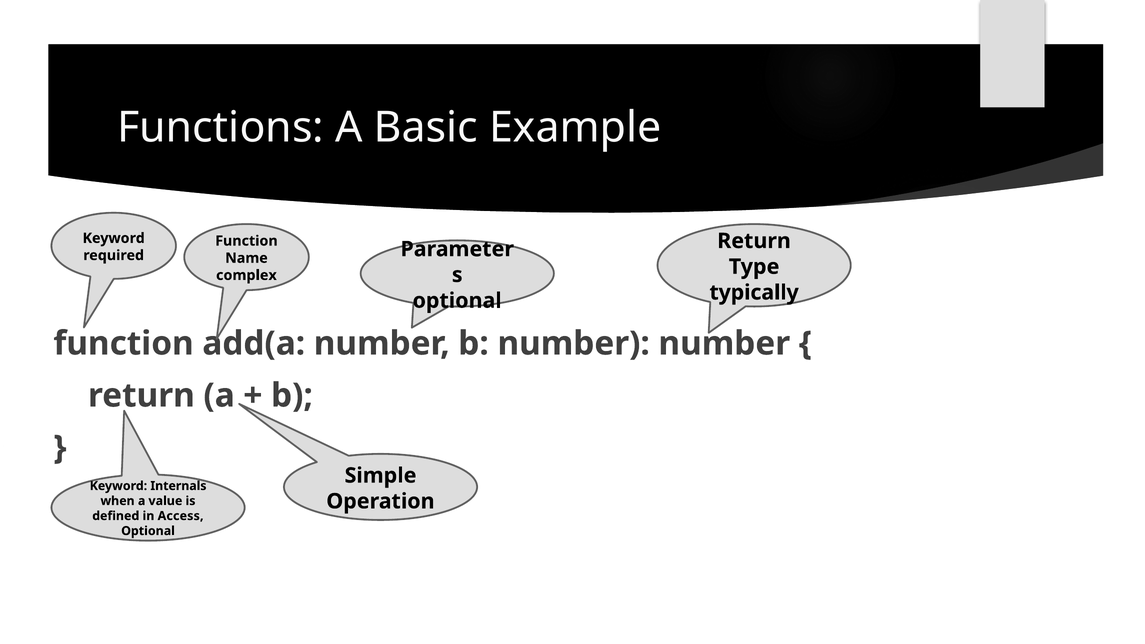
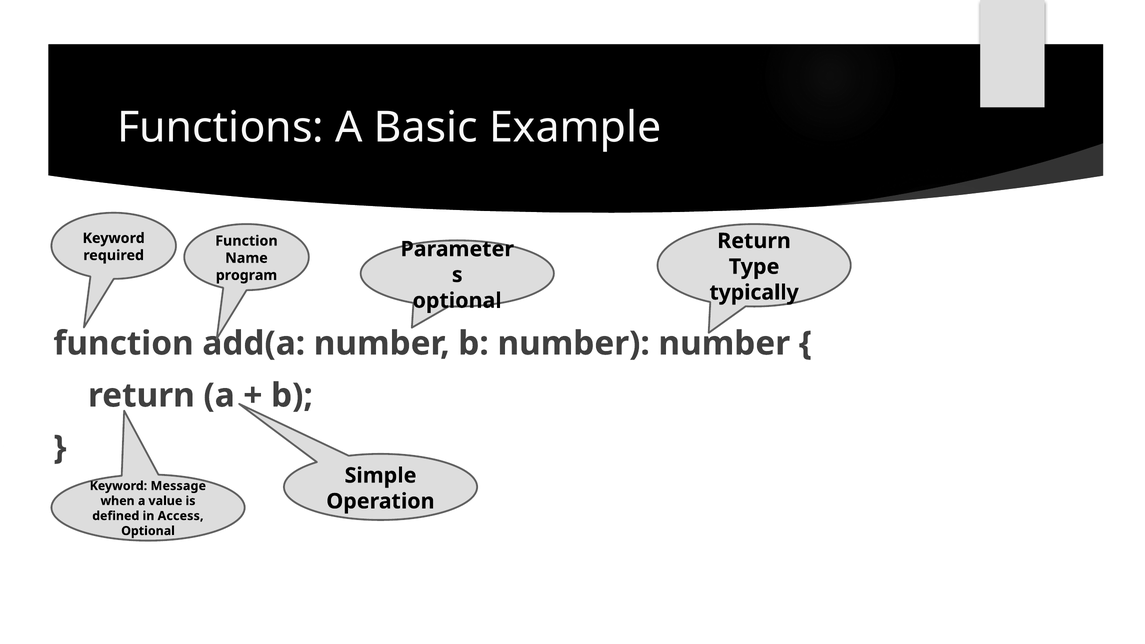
complex: complex -> program
Internals: Internals -> Message
